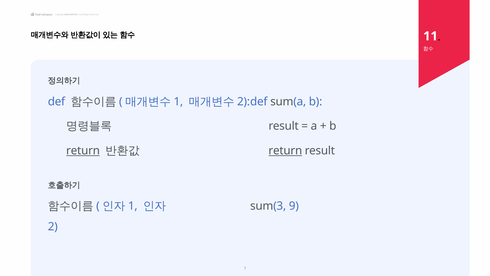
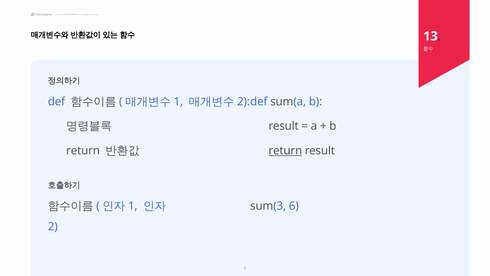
11: 11 -> 13
return at (83, 150) underline: present -> none
9: 9 -> 6
